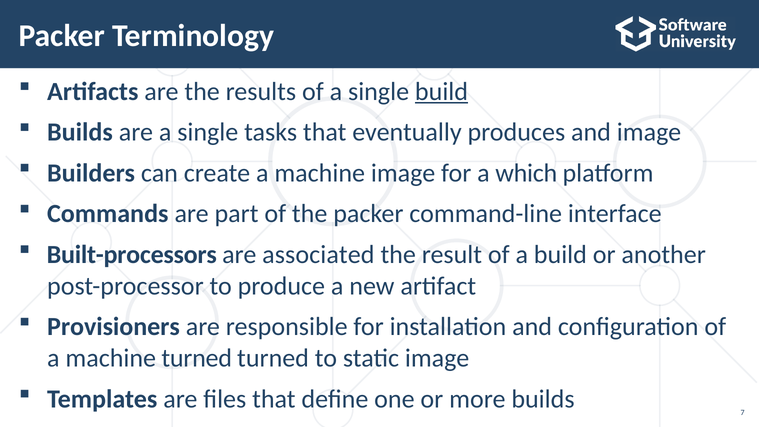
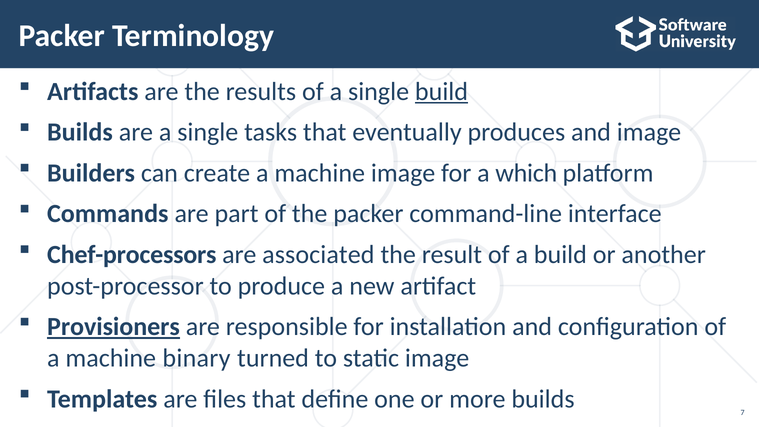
Built-processors: Built-processors -> Chef-processors
Provisioners underline: none -> present
machine turned: turned -> binary
